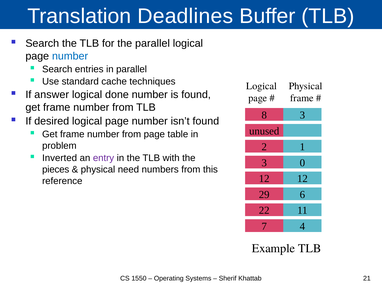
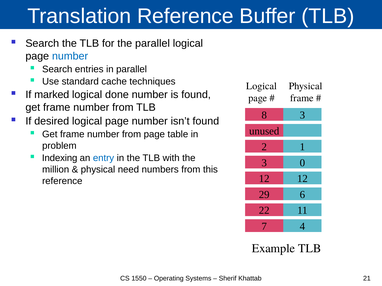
Translation Deadlines: Deadlines -> Reference
answer: answer -> marked
Inverted: Inverted -> Indexing
entry colour: purple -> blue
pieces: pieces -> million
